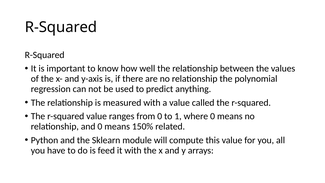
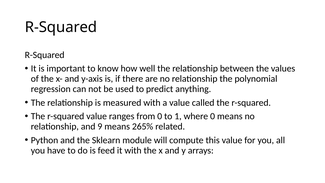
and 0: 0 -> 9
150%: 150% -> 265%
